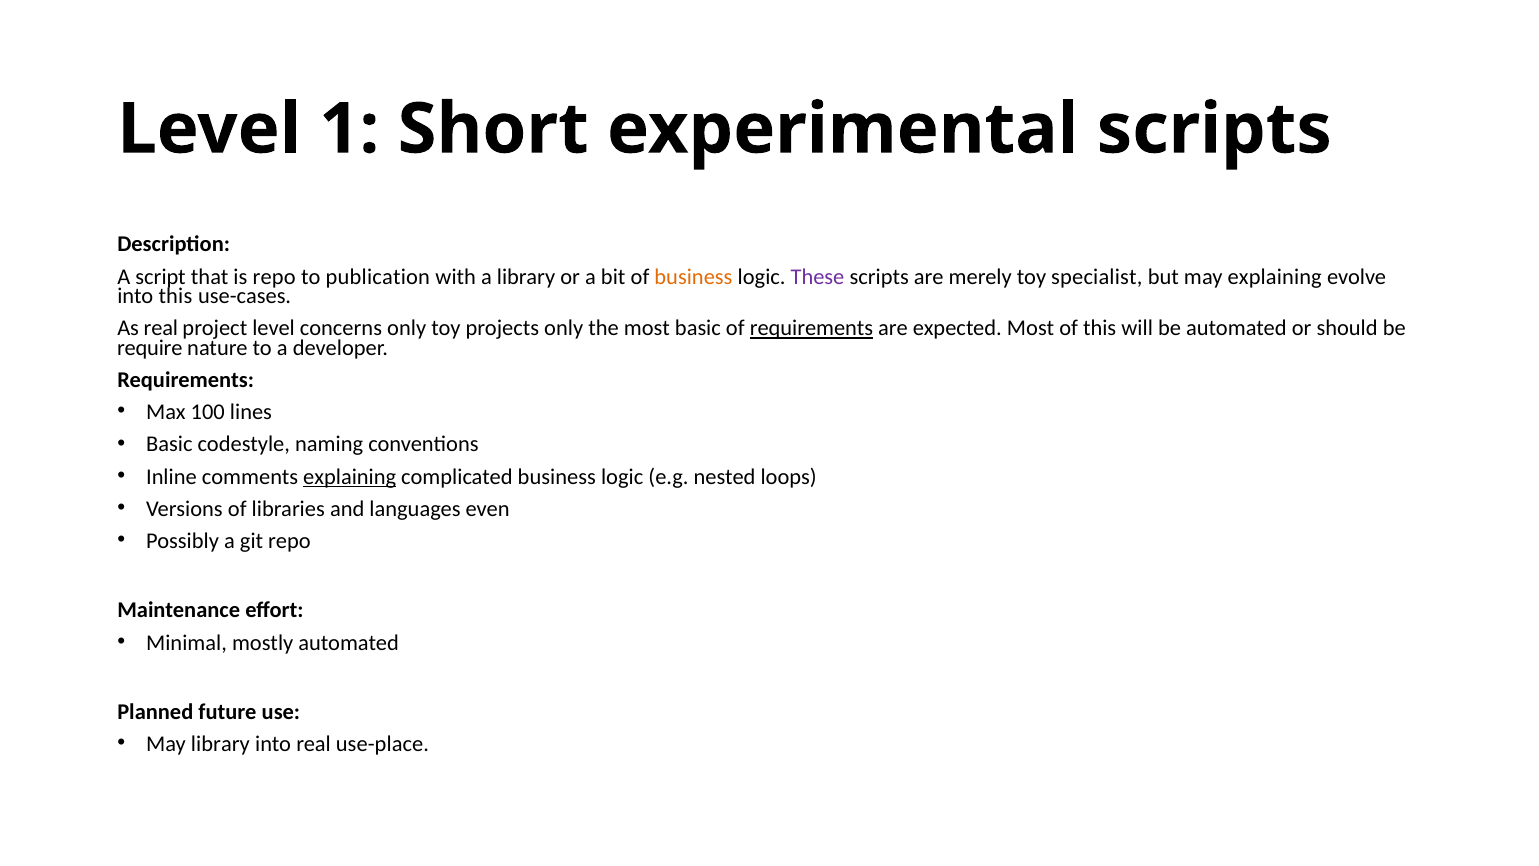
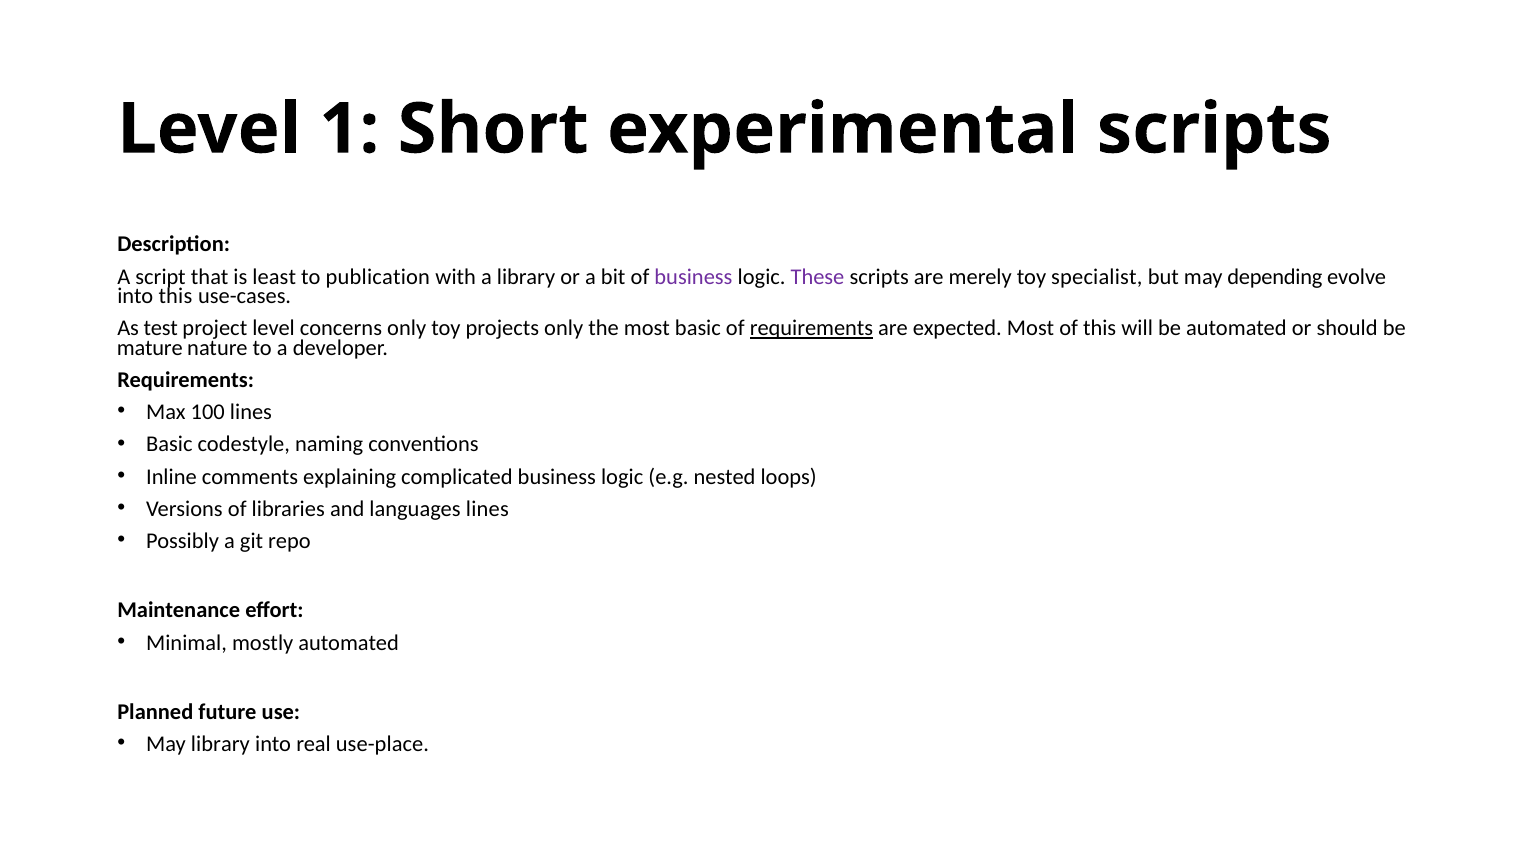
is repo: repo -> least
business at (693, 277) colour: orange -> purple
may explaining: explaining -> depending
As real: real -> test
require: require -> mature
explaining at (350, 476) underline: present -> none
languages even: even -> lines
